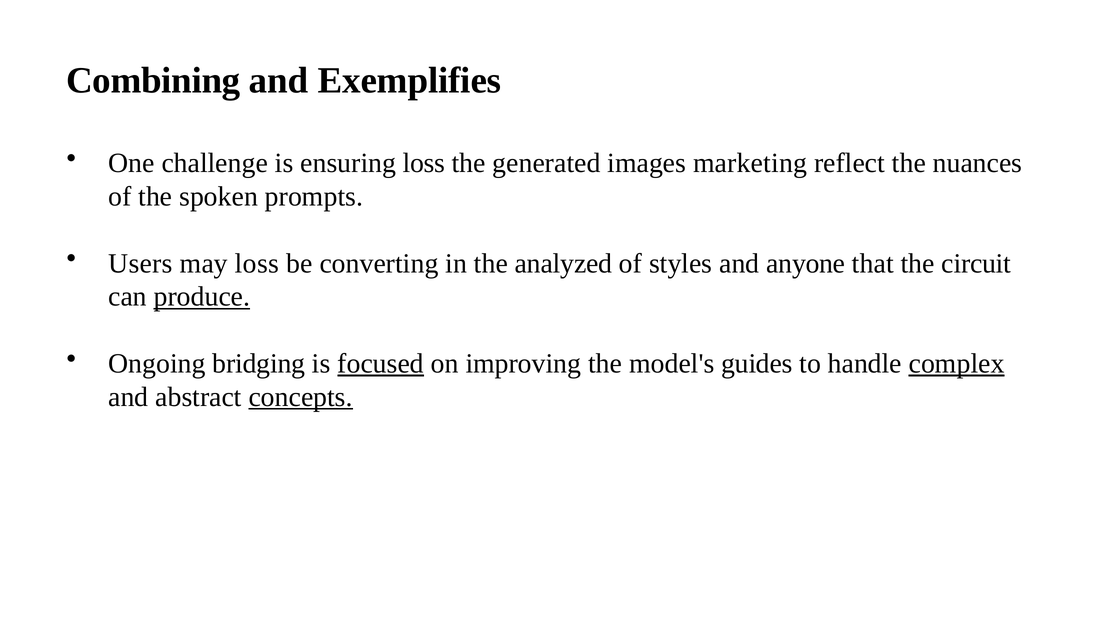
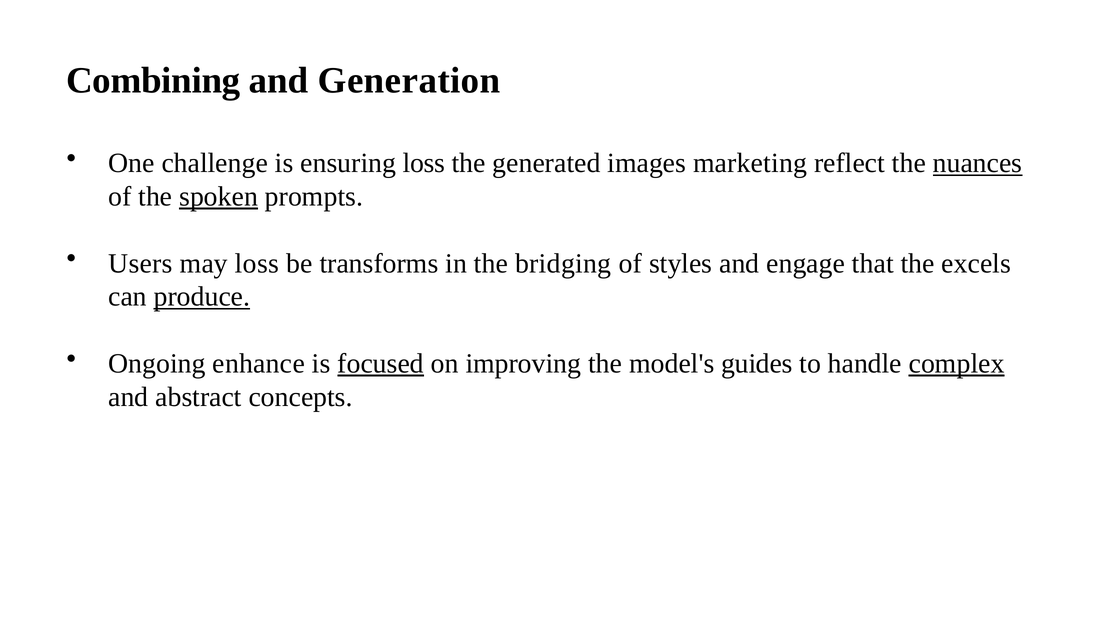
Exemplifies: Exemplifies -> Generation
nuances underline: none -> present
spoken underline: none -> present
converting: converting -> transforms
analyzed: analyzed -> bridging
anyone: anyone -> engage
circuit: circuit -> excels
bridging: bridging -> enhance
concepts underline: present -> none
